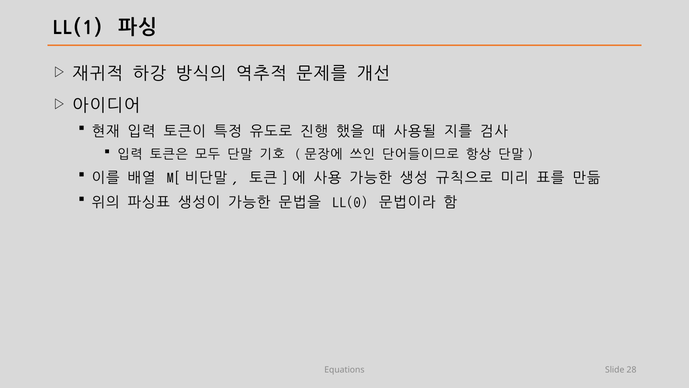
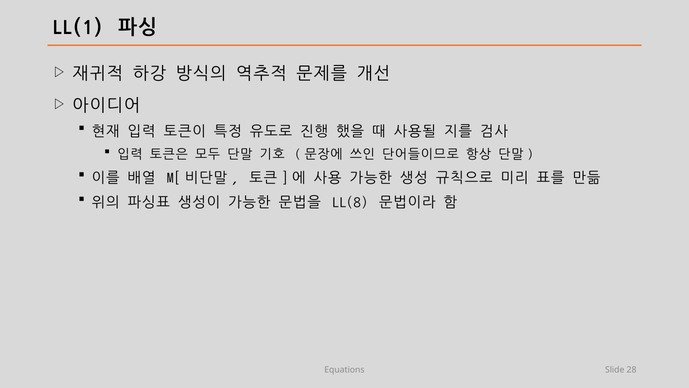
LL(0: LL(0 -> LL(8
